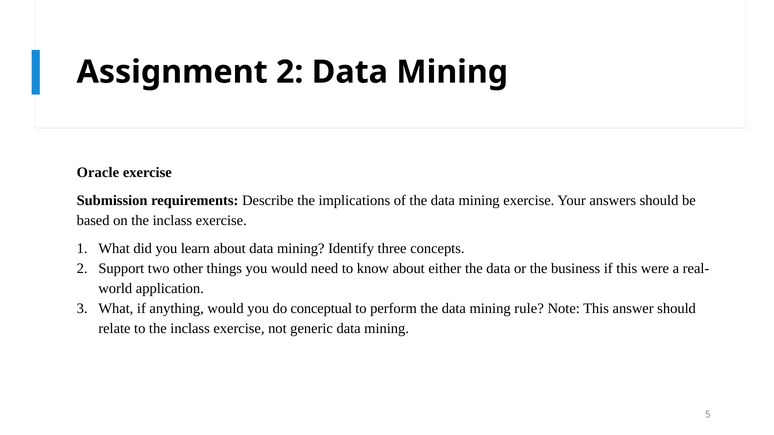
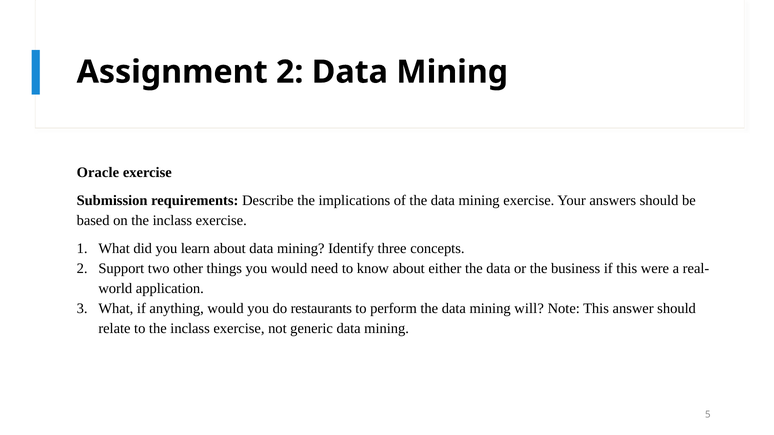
conceptual: conceptual -> restaurants
rule: rule -> will
